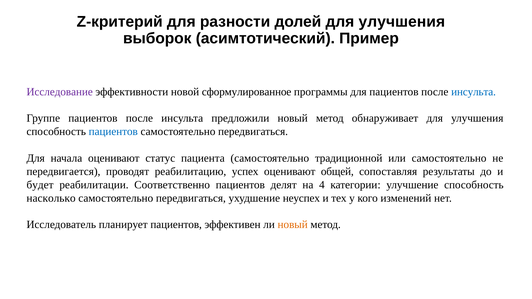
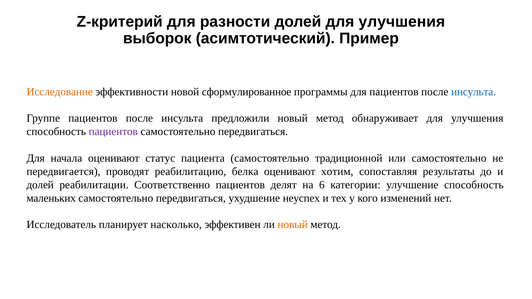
Исследование colour: purple -> orange
пациентов at (113, 132) colour: blue -> purple
успех: успех -> белка
общей: общей -> хотим
будет at (40, 185): будет -> долей
4: 4 -> 6
насколько: насколько -> маленьких
планирует пациентов: пациентов -> насколько
